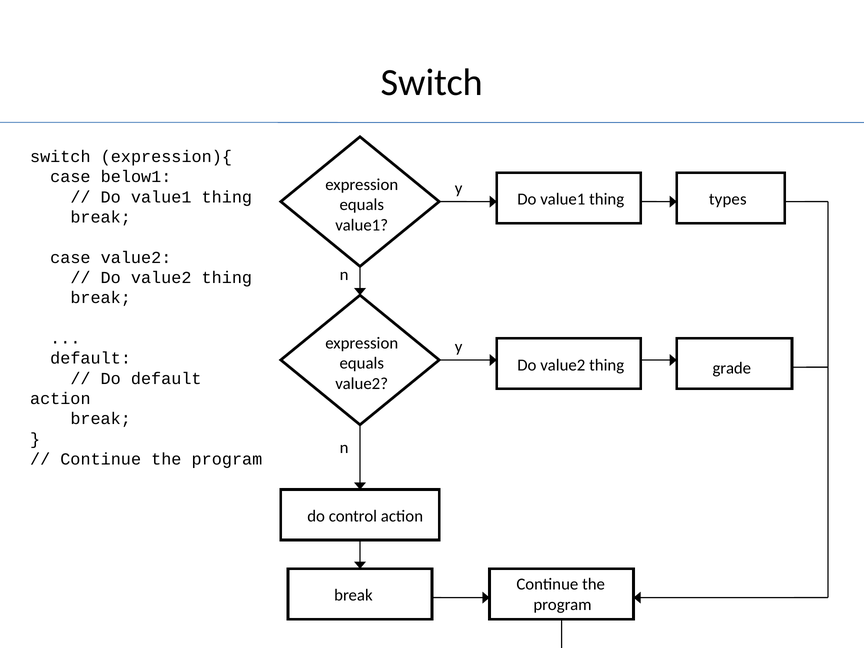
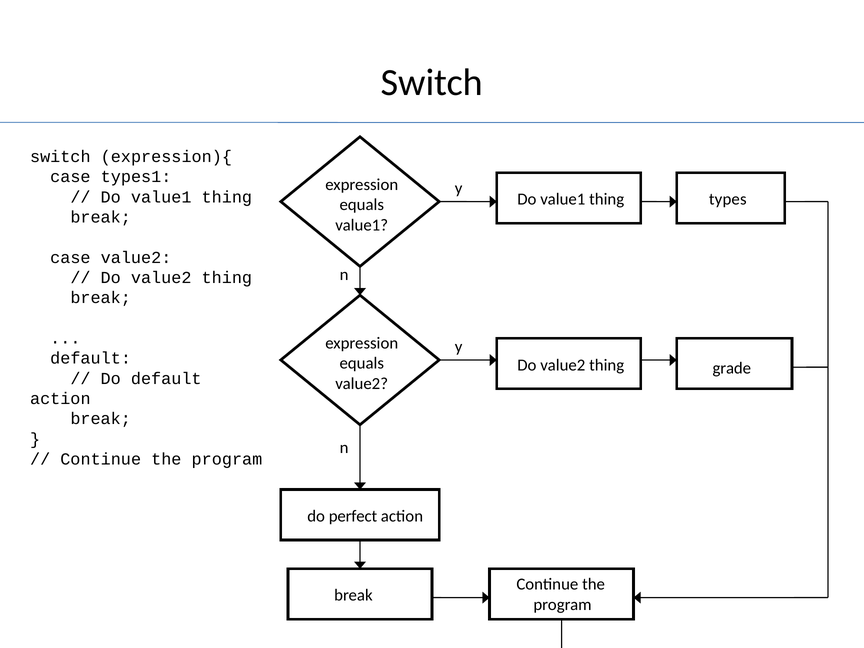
below1: below1 -> types1
control: control -> perfect
